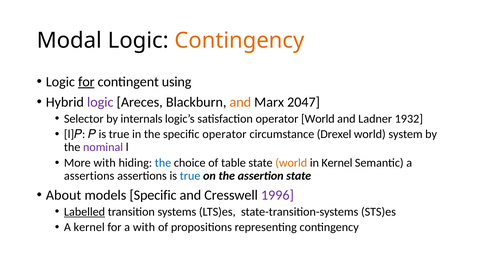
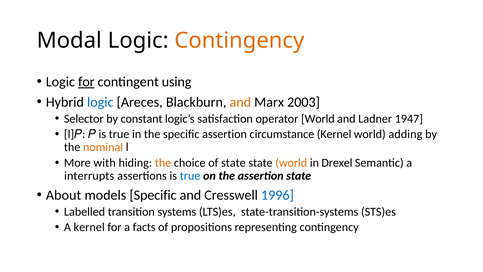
logic at (100, 102) colour: purple -> blue
2047: 2047 -> 2003
internals: internals -> constant
1932: 1932 -> 1947
specific operator: operator -> assertion
circumstance Drexel: Drexel -> Kernel
system: system -> adding
nominal colour: purple -> orange
the at (163, 163) colour: blue -> orange
of table: table -> state
in Kernel: Kernel -> Drexel
assertions at (89, 176): assertions -> interrupts
1996 colour: purple -> blue
Labelled underline: present -> none
a with: with -> facts
